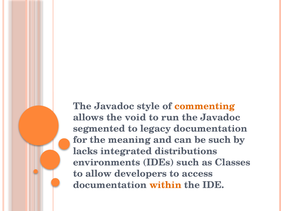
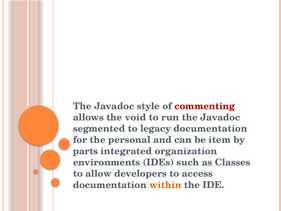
commenting colour: orange -> red
meaning: meaning -> personal
be such: such -> item
lacks: lacks -> parts
distributions: distributions -> organization
